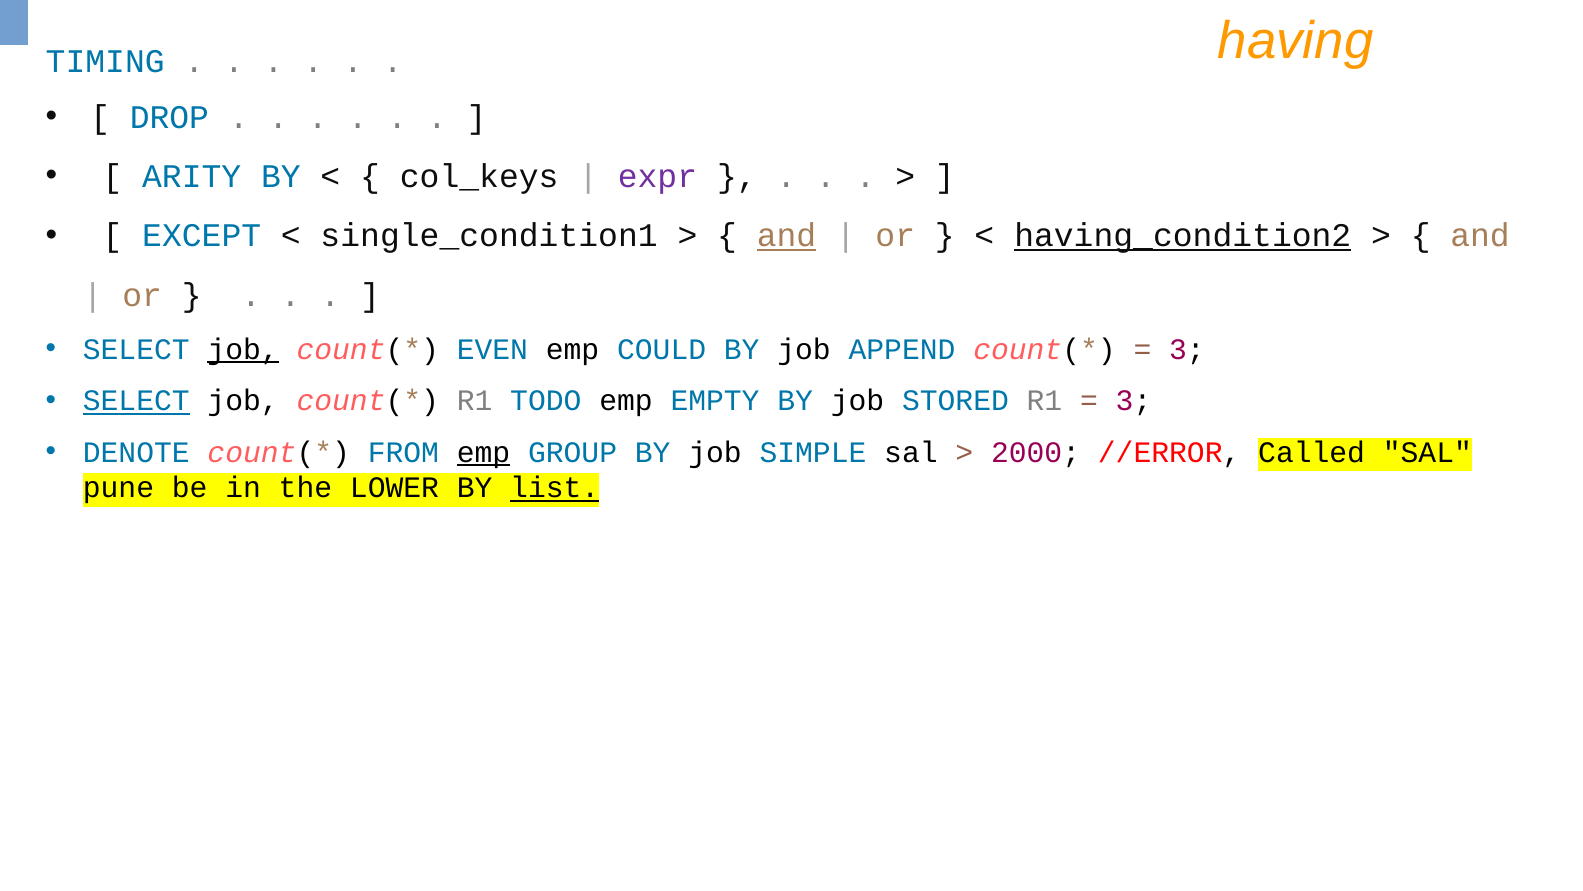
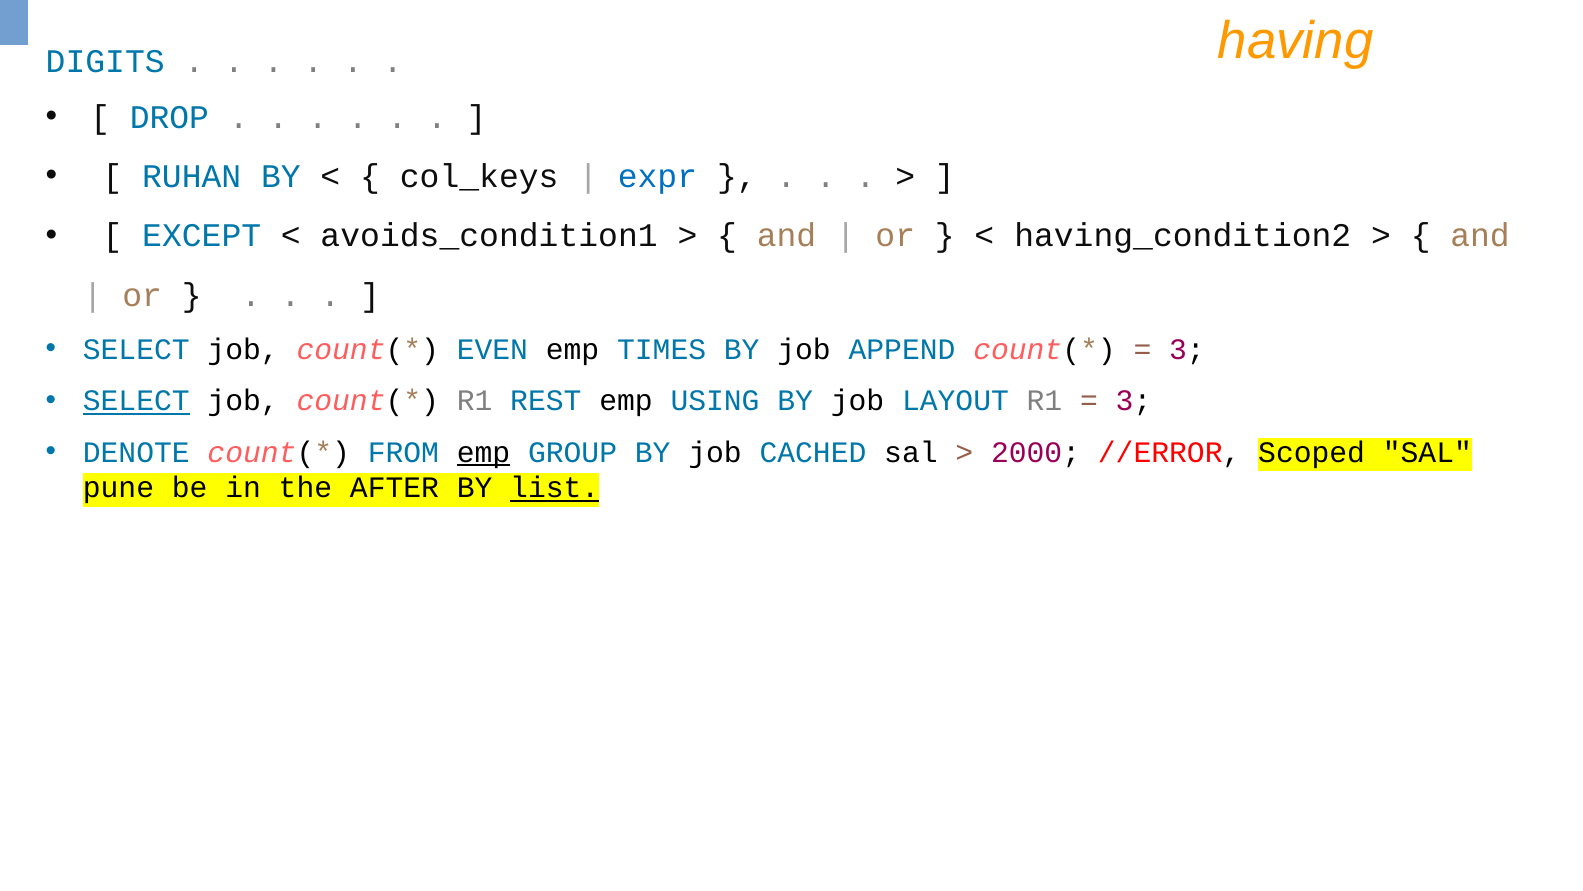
TIMING: TIMING -> DIGITS
ARITY: ARITY -> RUHAN
expr colour: purple -> blue
single_condition1: single_condition1 -> avoids_condition1
and at (786, 236) underline: present -> none
having_condition2 underline: present -> none
job at (243, 349) underline: present -> none
COULD: COULD -> TIMES
TODO: TODO -> REST
EMPTY: EMPTY -> USING
STORED: STORED -> LAYOUT
SIMPLE: SIMPLE -> CACHED
Called: Called -> Scoped
LOWER: LOWER -> AFTER
